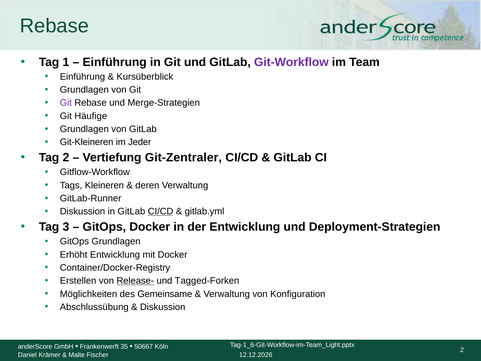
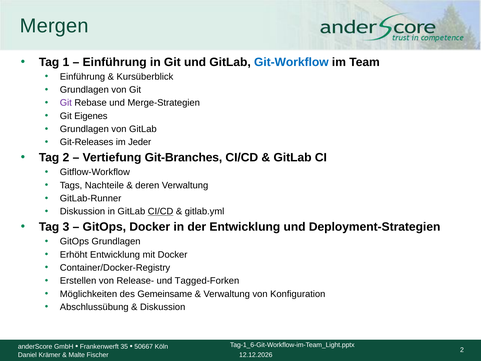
Rebase at (54, 26): Rebase -> Mergen
Git-Workflow colour: purple -> blue
Häufige: Häufige -> Eigenes
Git-Kleineren: Git-Kleineren -> Git-Releases
Git-Zentraler: Git-Zentraler -> Git-Branches
Kleineren: Kleineren -> Nachteile
Release- underline: present -> none
